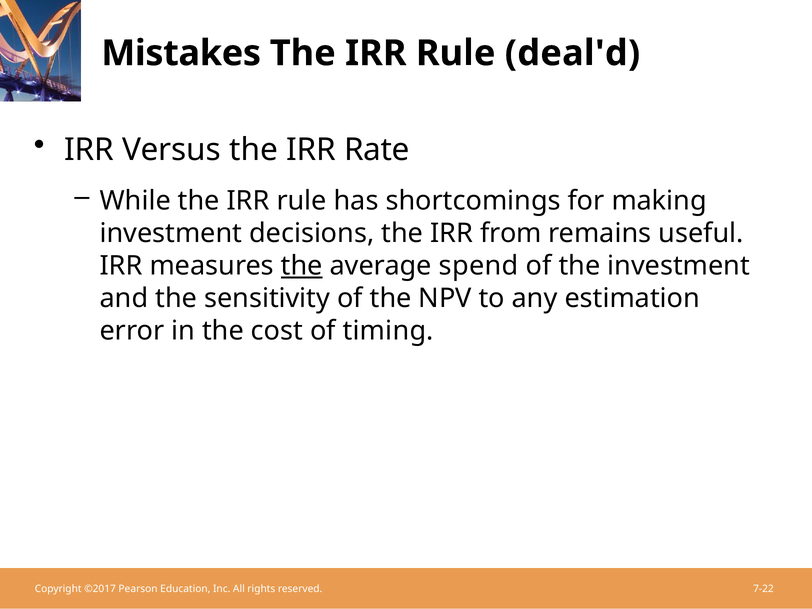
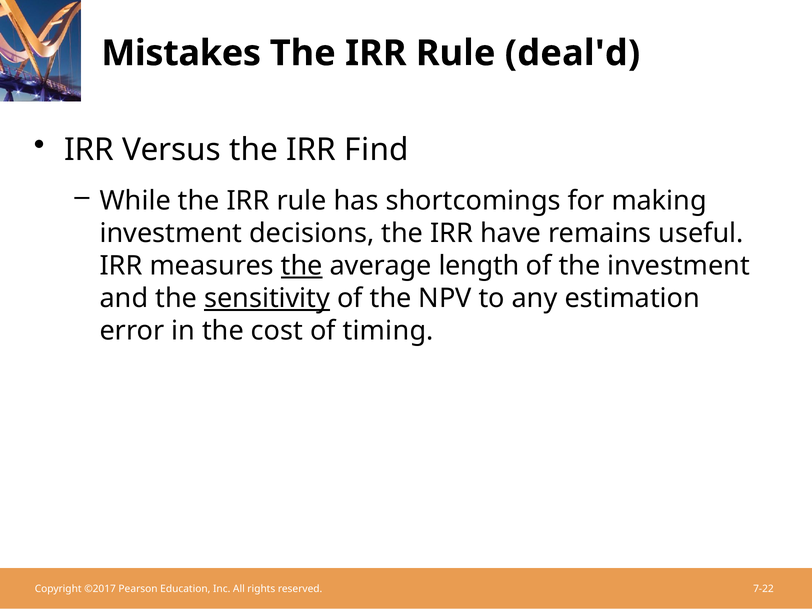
Rate: Rate -> Find
from: from -> have
spend: spend -> length
sensitivity underline: none -> present
